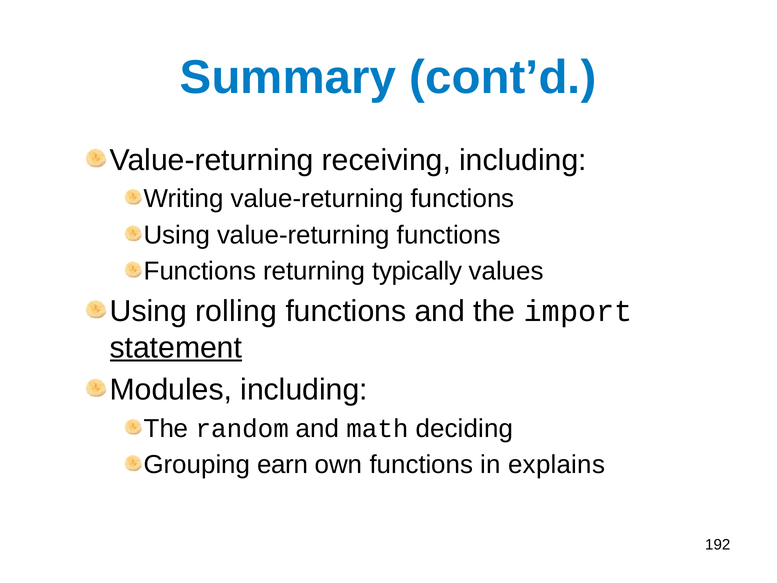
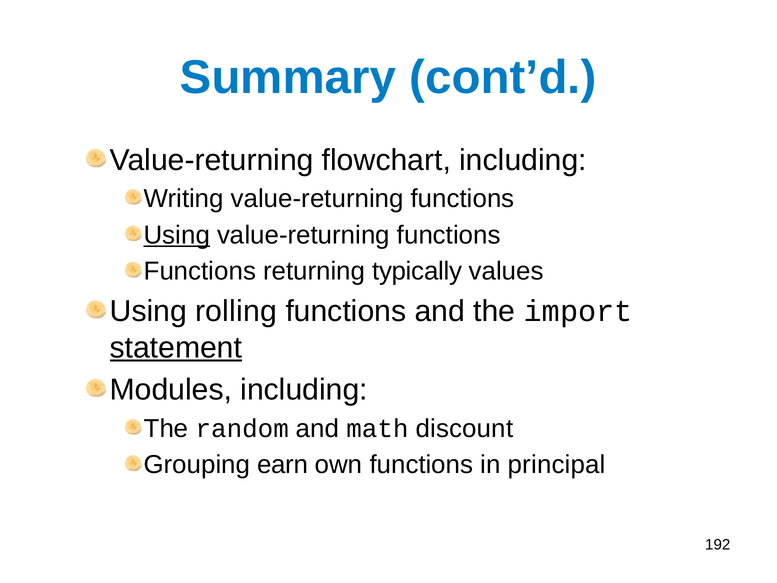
receiving: receiving -> flowchart
Using at (177, 235) underline: none -> present
deciding: deciding -> discount
explains: explains -> principal
